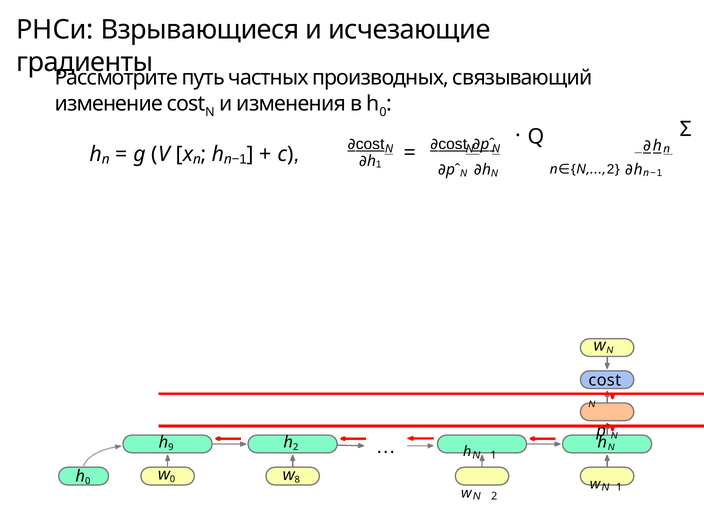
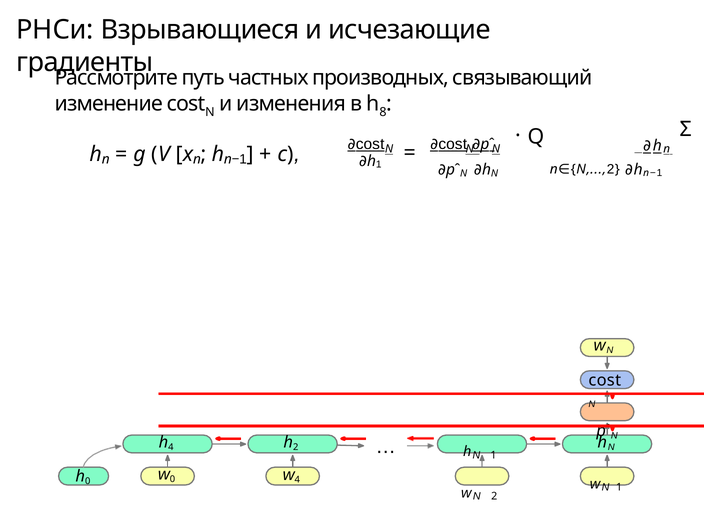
0 at (383, 112): 0 -> 8
9 at (171, 448): 9 -> 4
8 at (297, 480): 8 -> 4
